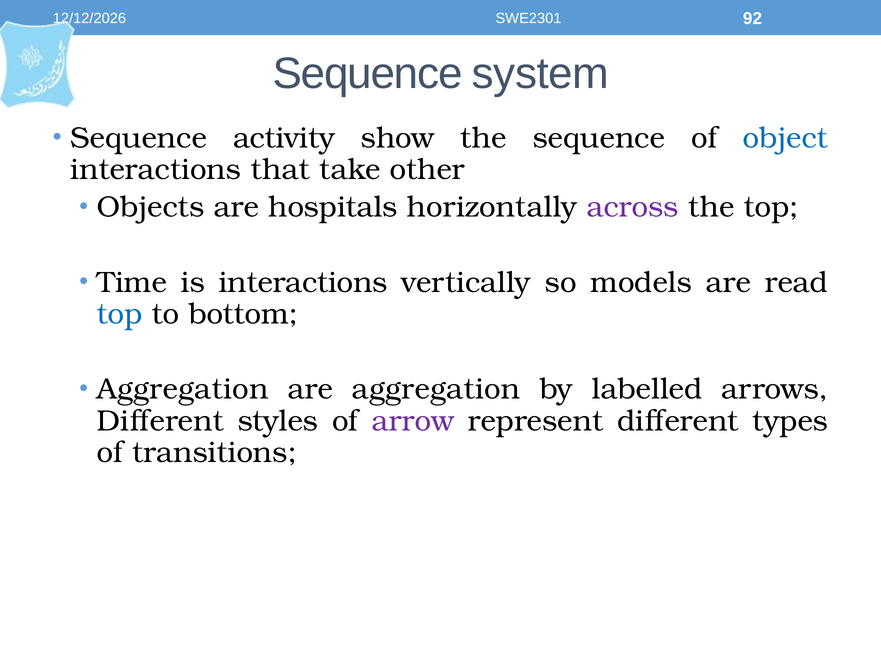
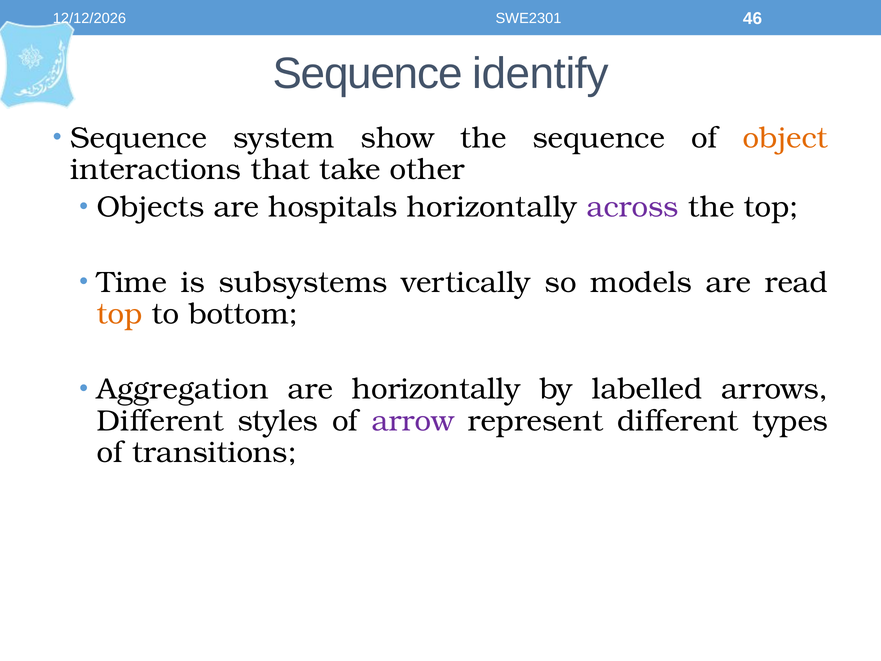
92: 92 -> 46
system: system -> identify
activity: activity -> system
object colour: blue -> orange
is interactions: interactions -> subsystems
top at (120, 314) colour: blue -> orange
are aggregation: aggregation -> horizontally
